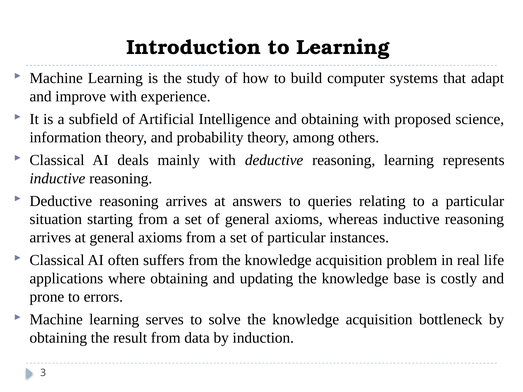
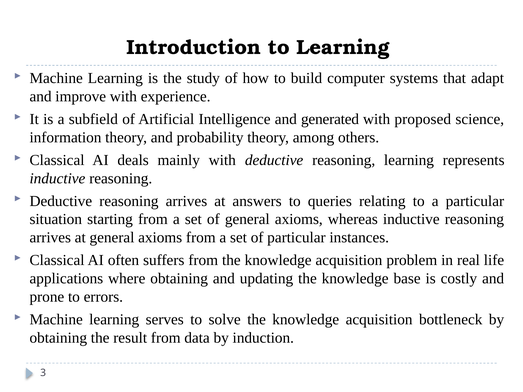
and obtaining: obtaining -> generated
